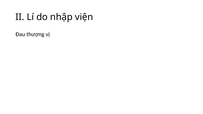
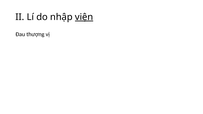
viện underline: none -> present
